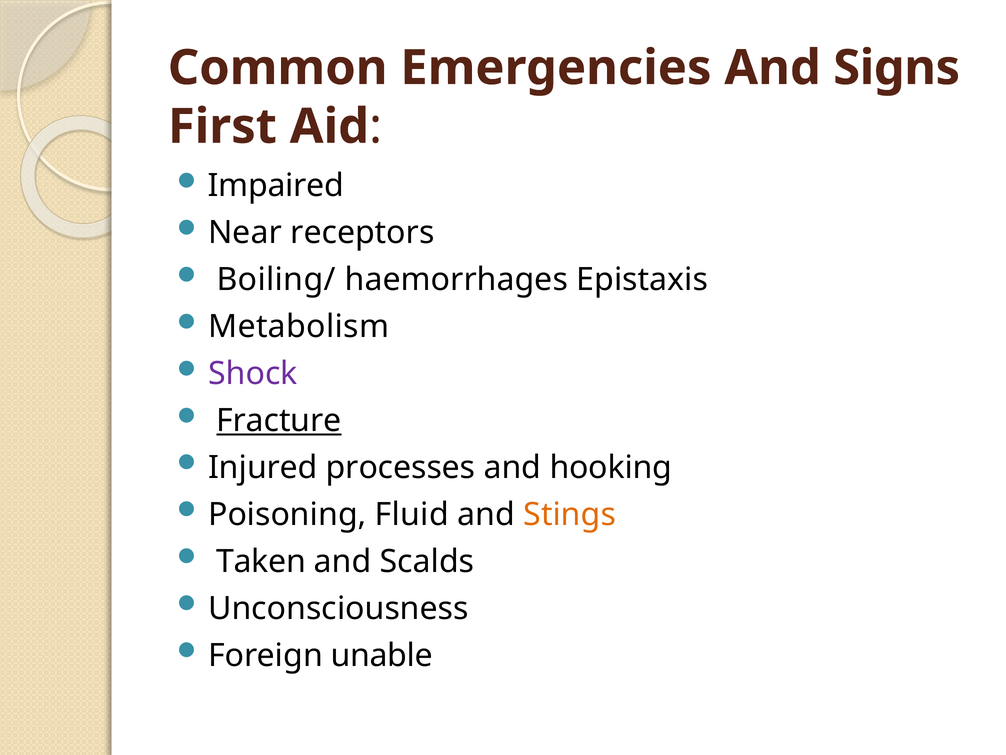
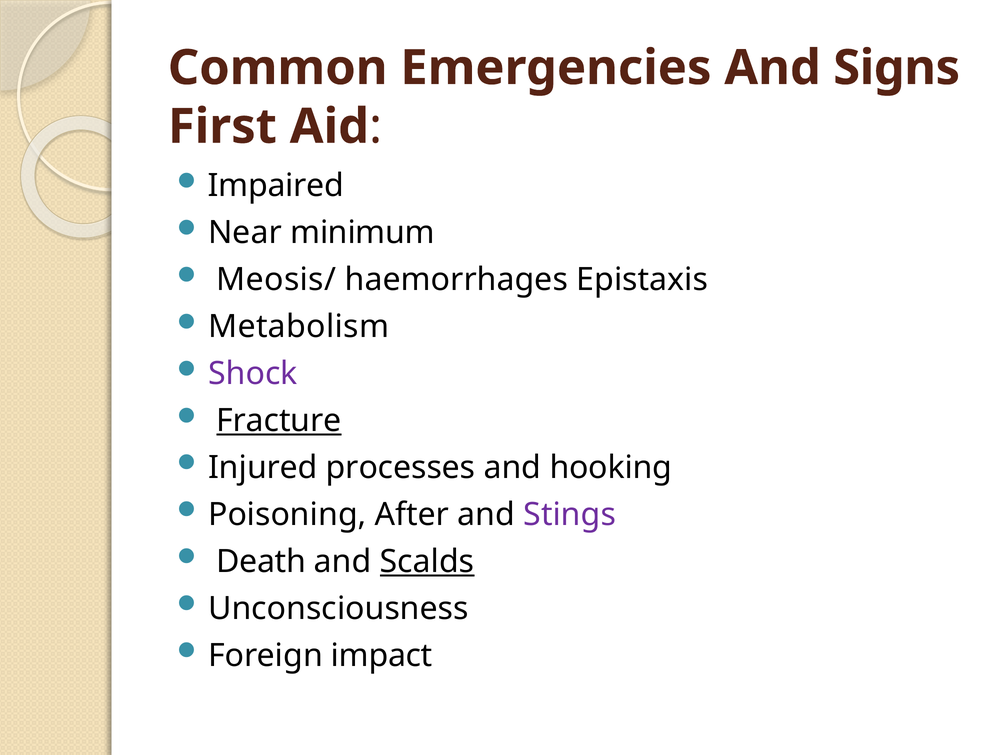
receptors: receptors -> minimum
Boiling/: Boiling/ -> Meosis/
Fluid: Fluid -> After
Stings colour: orange -> purple
Taken: Taken -> Death
Scalds underline: none -> present
unable: unable -> impact
